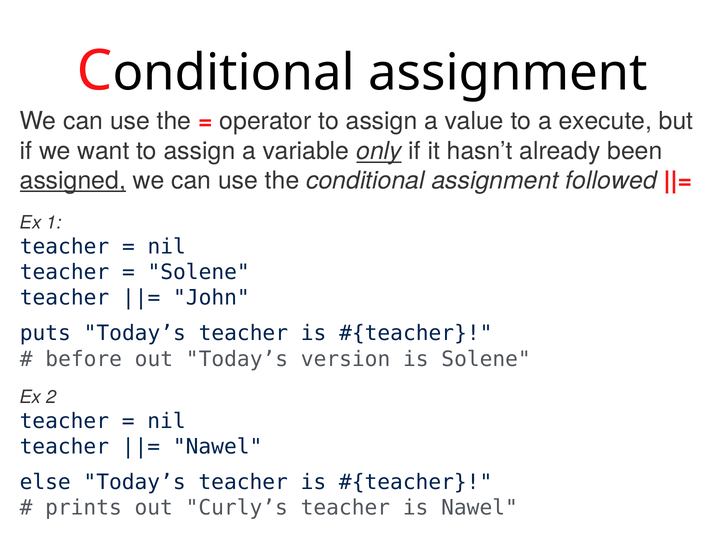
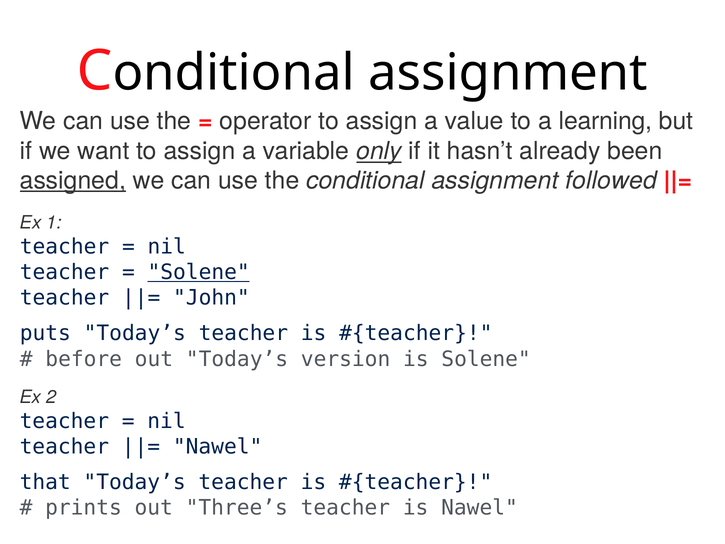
execute: execute -> learning
Solene at (199, 272) underline: none -> present
else: else -> that
Curly’s: Curly’s -> Three’s
